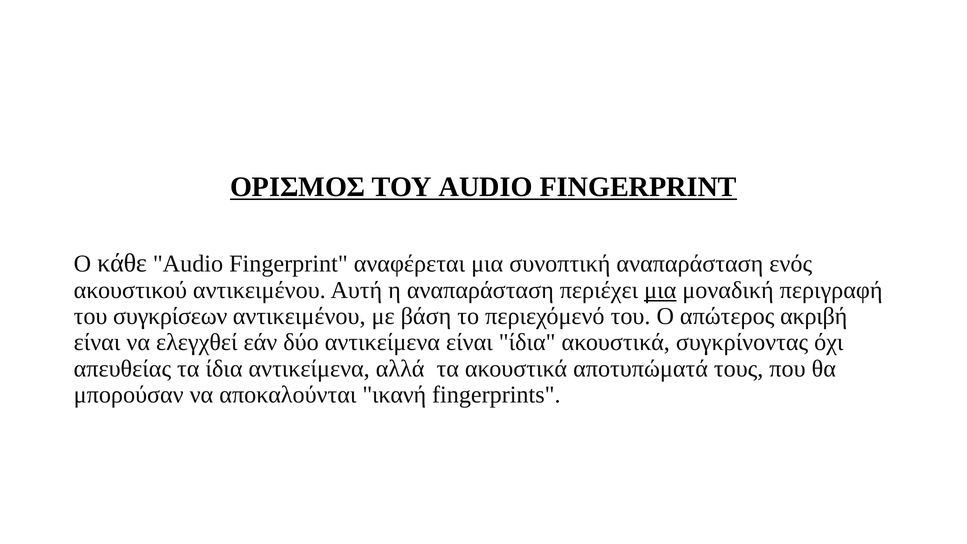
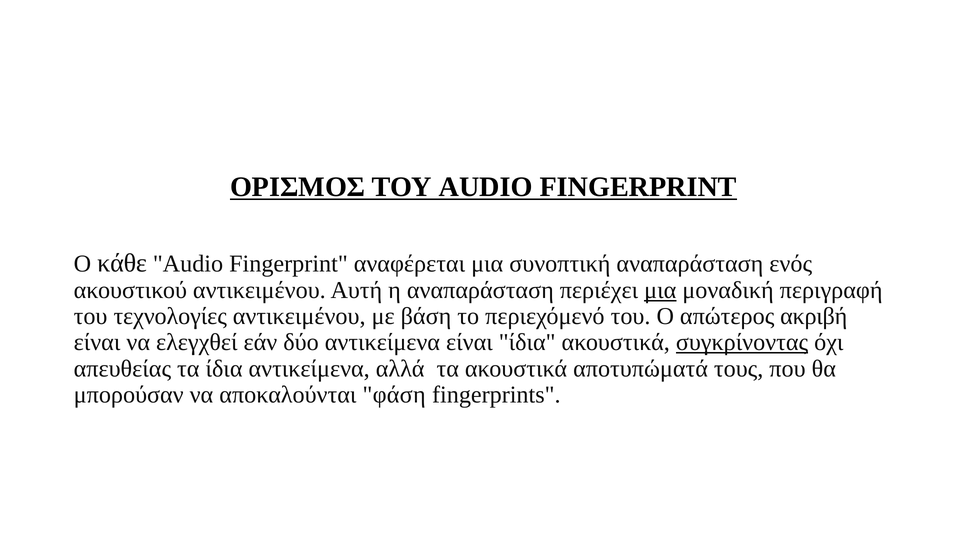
συγκρίσεων: συγκρίσεων -> τεχνολογίες
συγκρίνοντας underline: none -> present
ικανή: ικανή -> φάση
